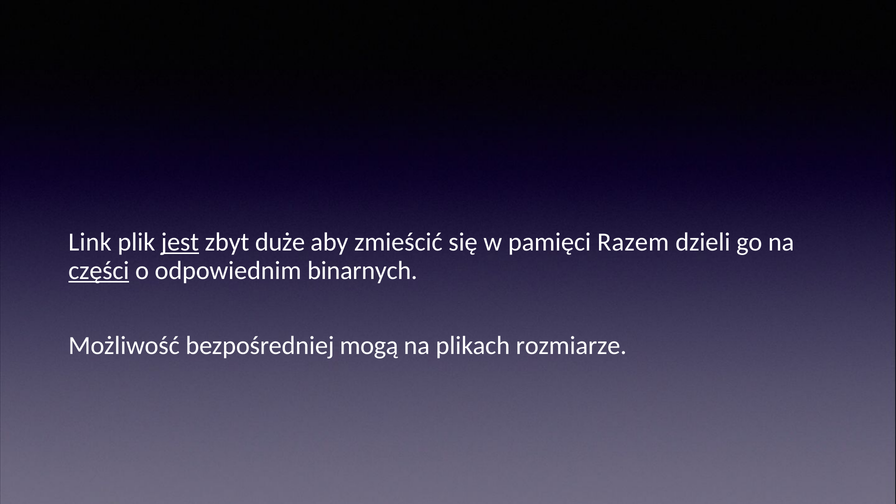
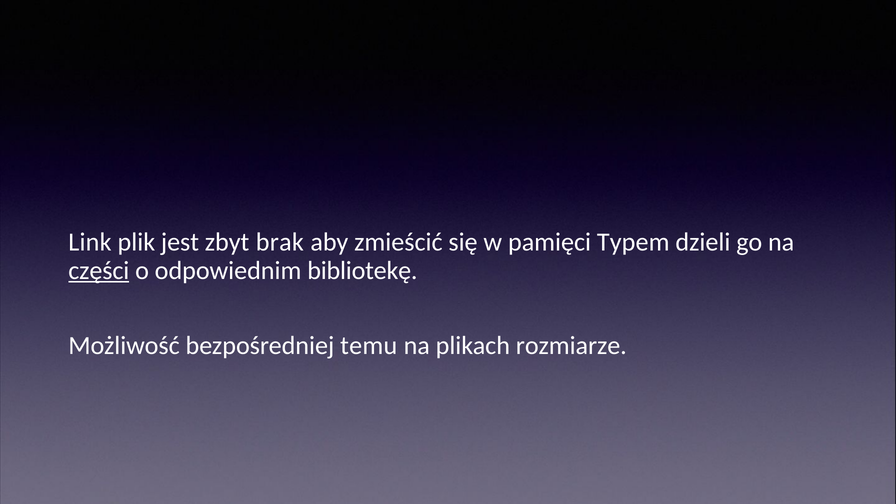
jest underline: present -> none
duże: duże -> brak
Razem: Razem -> Typem
binarnych: binarnych -> bibliotekę
mogą: mogą -> temu
